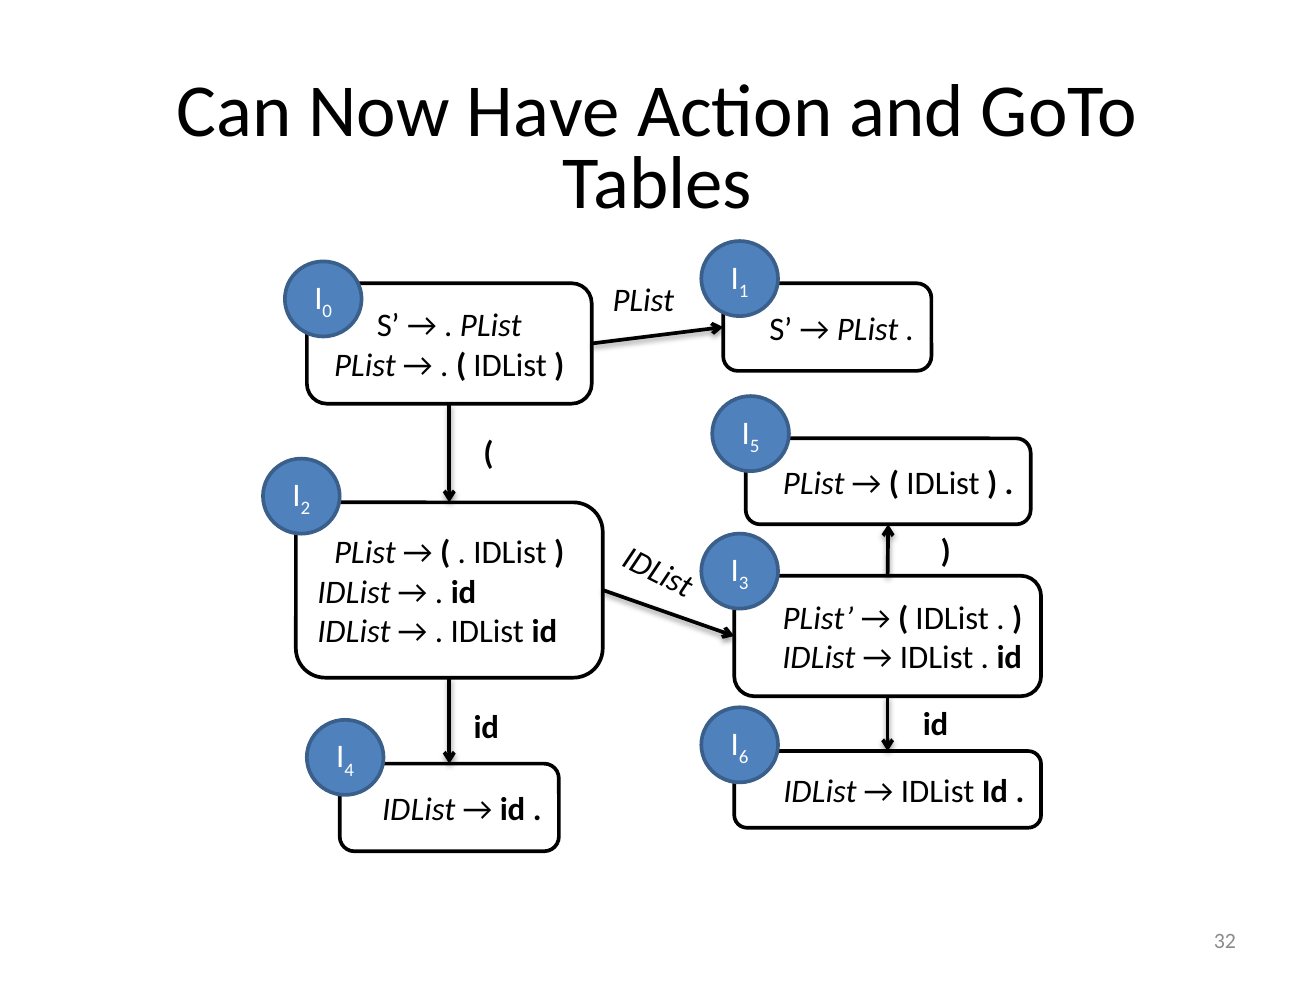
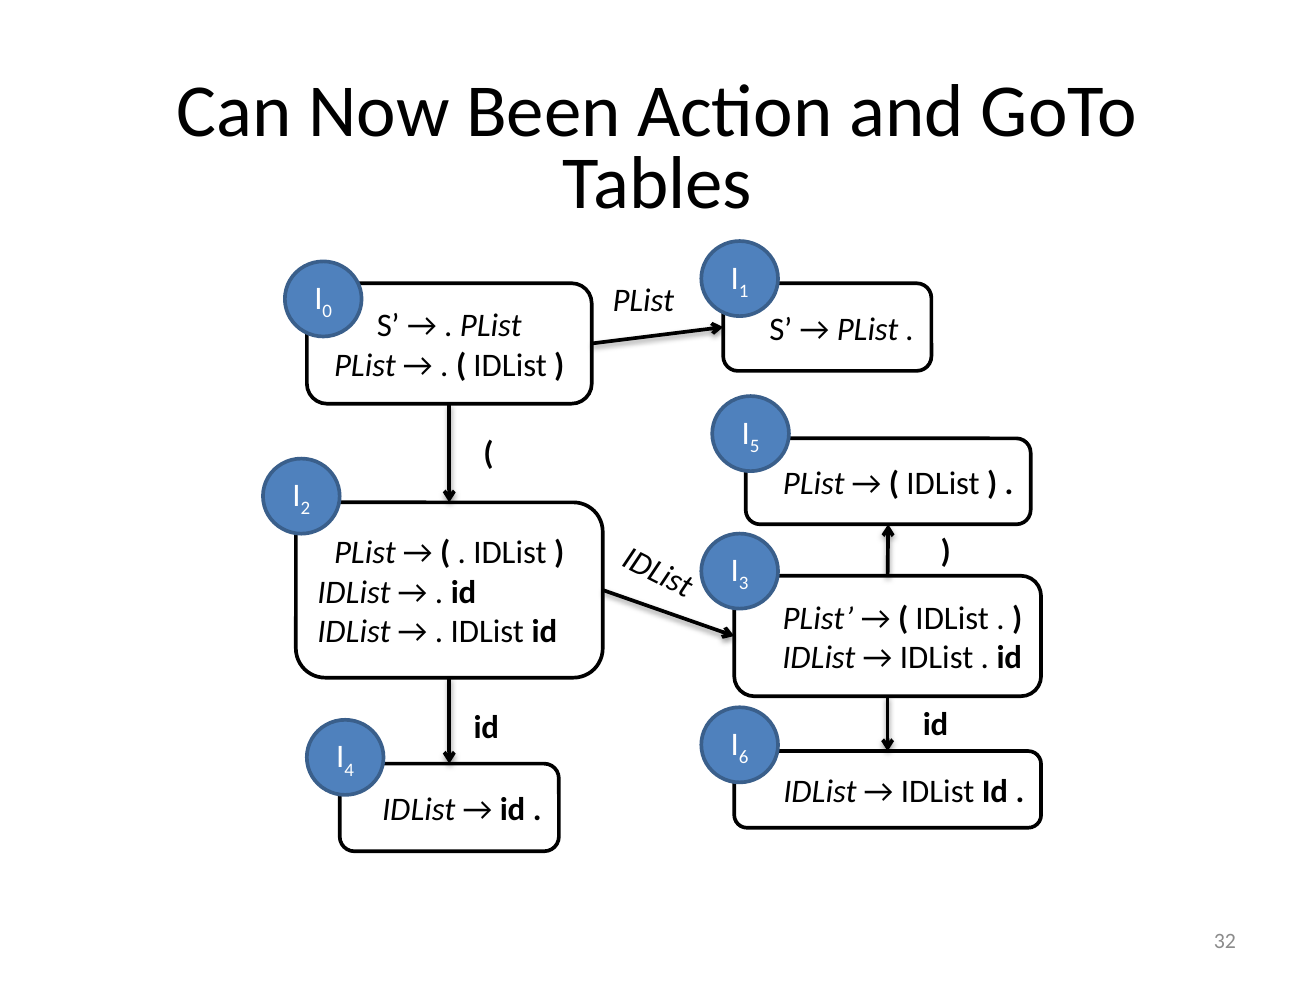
Have: Have -> Been
